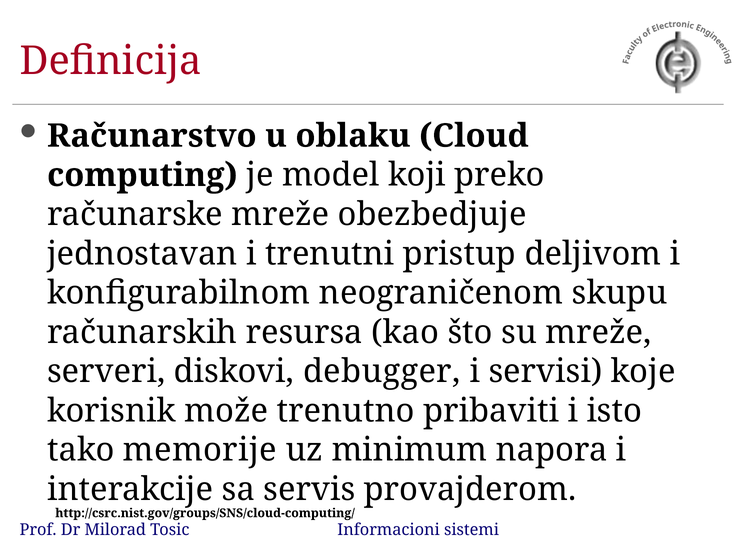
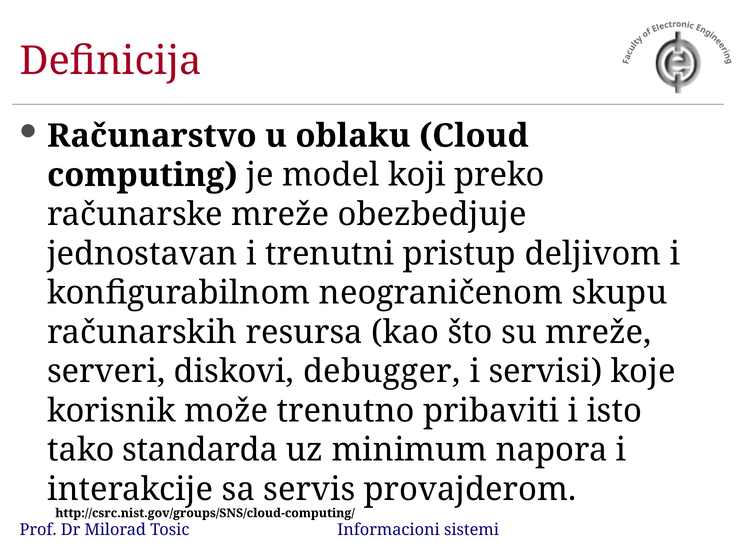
memorije: memorije -> standarda
